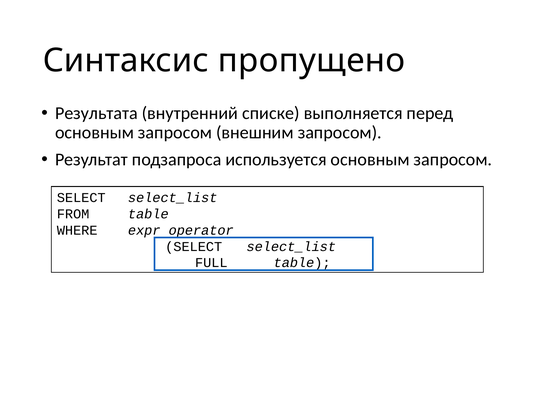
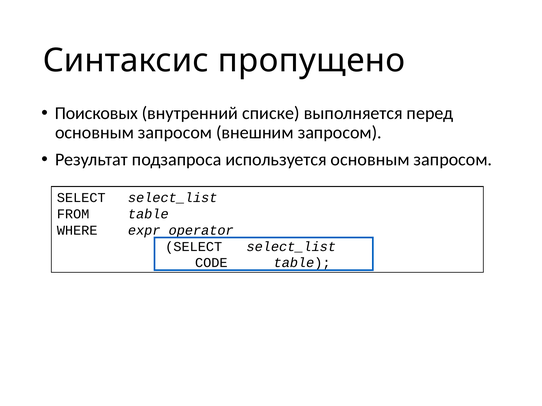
Результата: Результата -> Поисковых
FULL: FULL -> CODE
